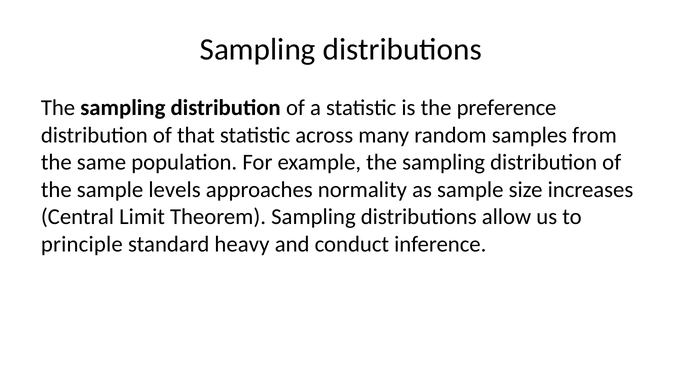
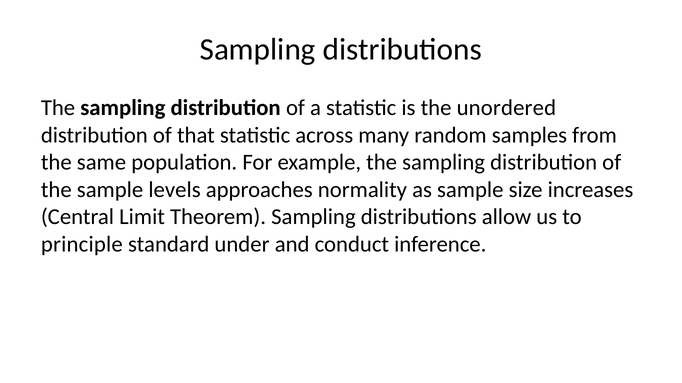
preference: preference -> unordered
heavy: heavy -> under
